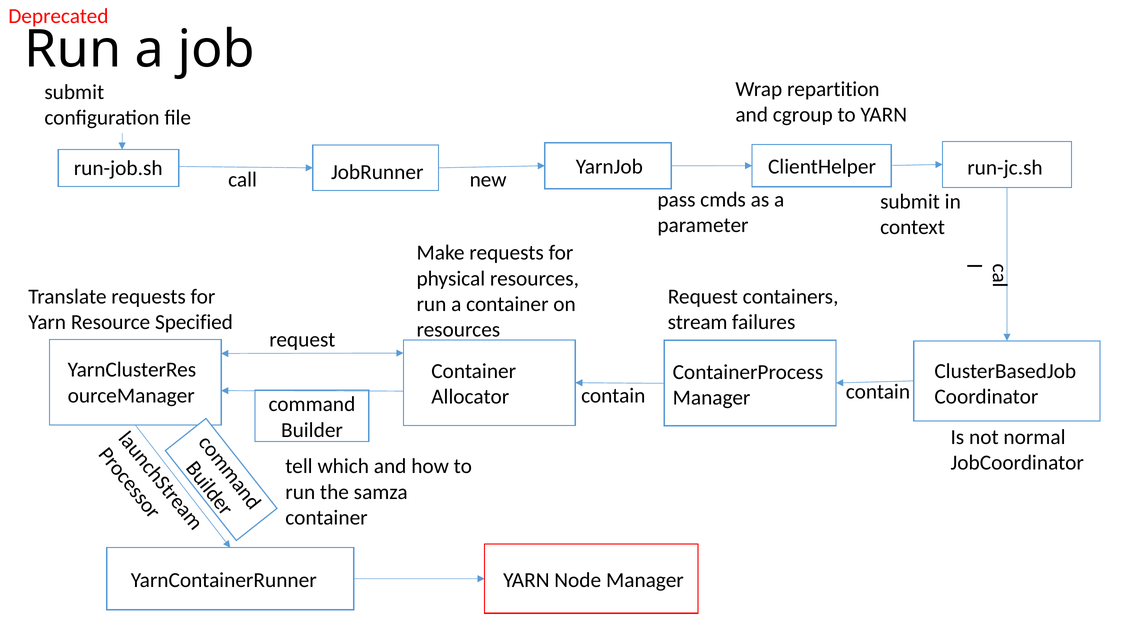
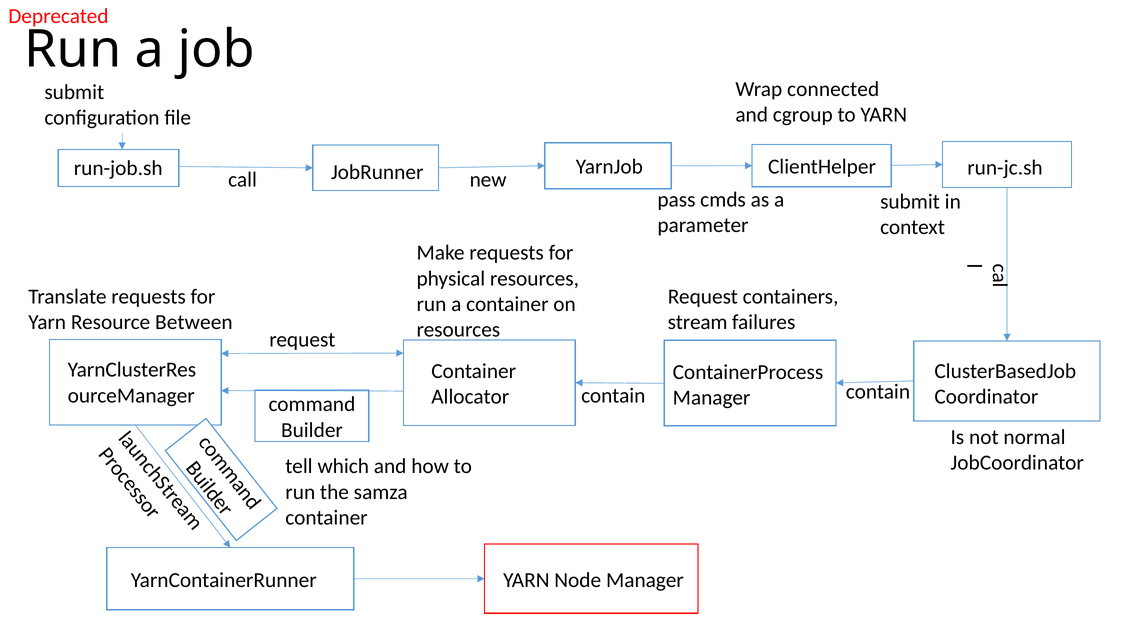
repartition: repartition -> connected
Specified: Specified -> Between
